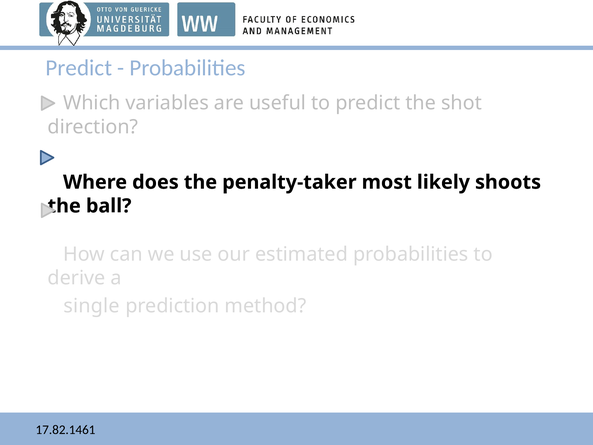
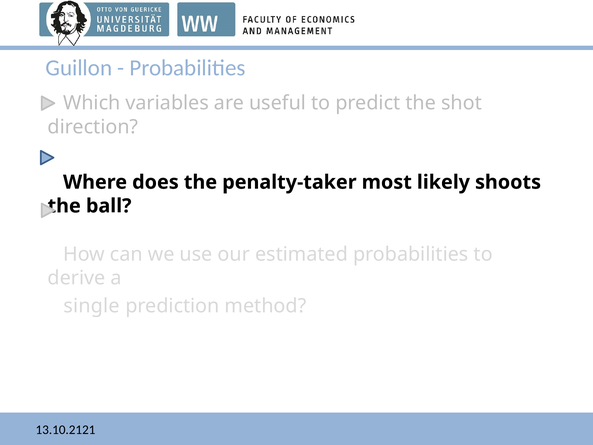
Predict at (79, 68): Predict -> Guillon
17.82.1461: 17.82.1461 -> 13.10.2121
